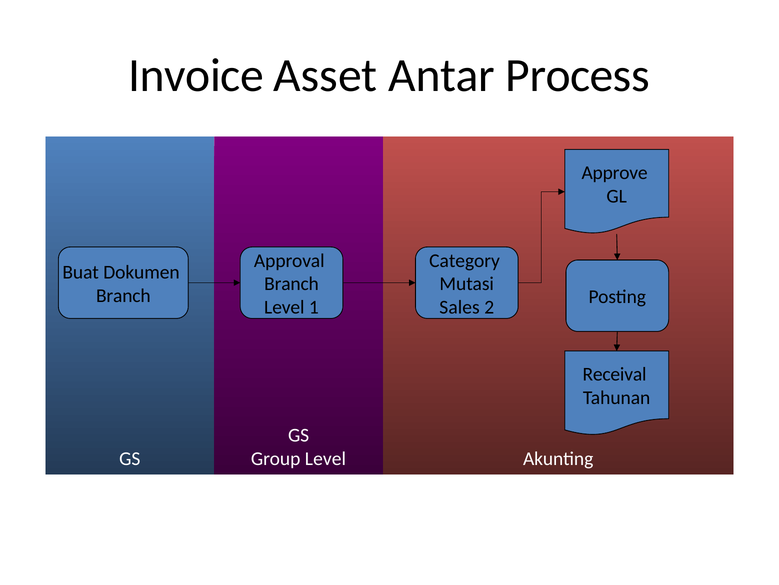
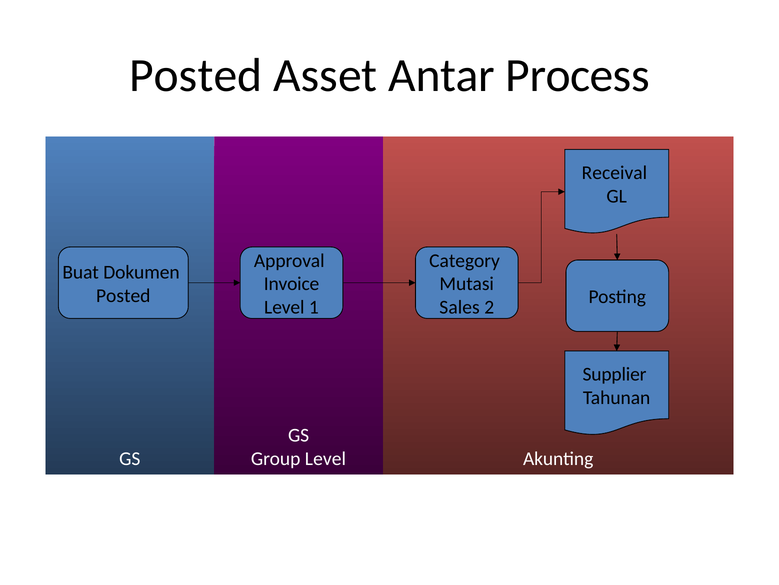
Invoice at (196, 75): Invoice -> Posted
Approve: Approve -> Receival
Branch at (292, 284): Branch -> Invoice
Branch at (123, 295): Branch -> Posted
Receival: Receival -> Supplier
